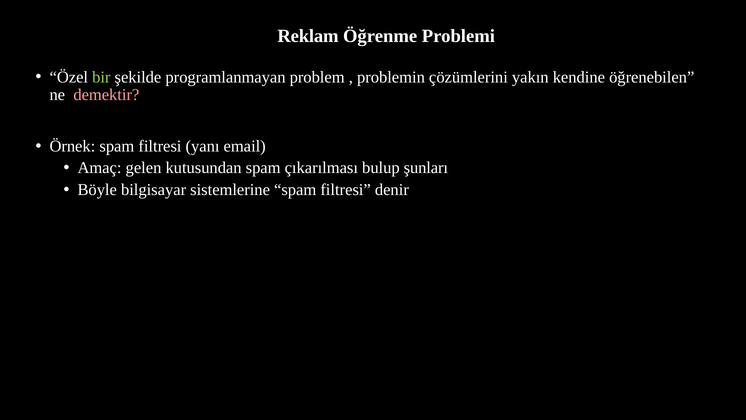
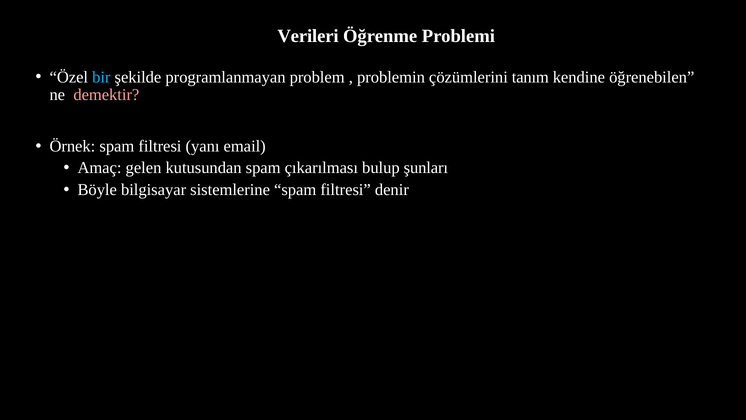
Reklam: Reklam -> Verileri
bir colour: light green -> light blue
yakın: yakın -> tanım
